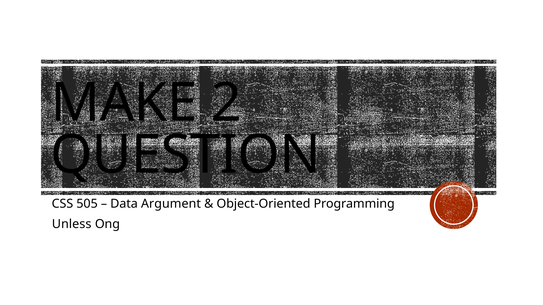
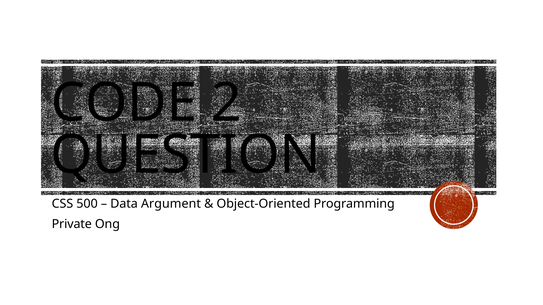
MAKE: MAKE -> CODE
505: 505 -> 500
Unless: Unless -> Private
